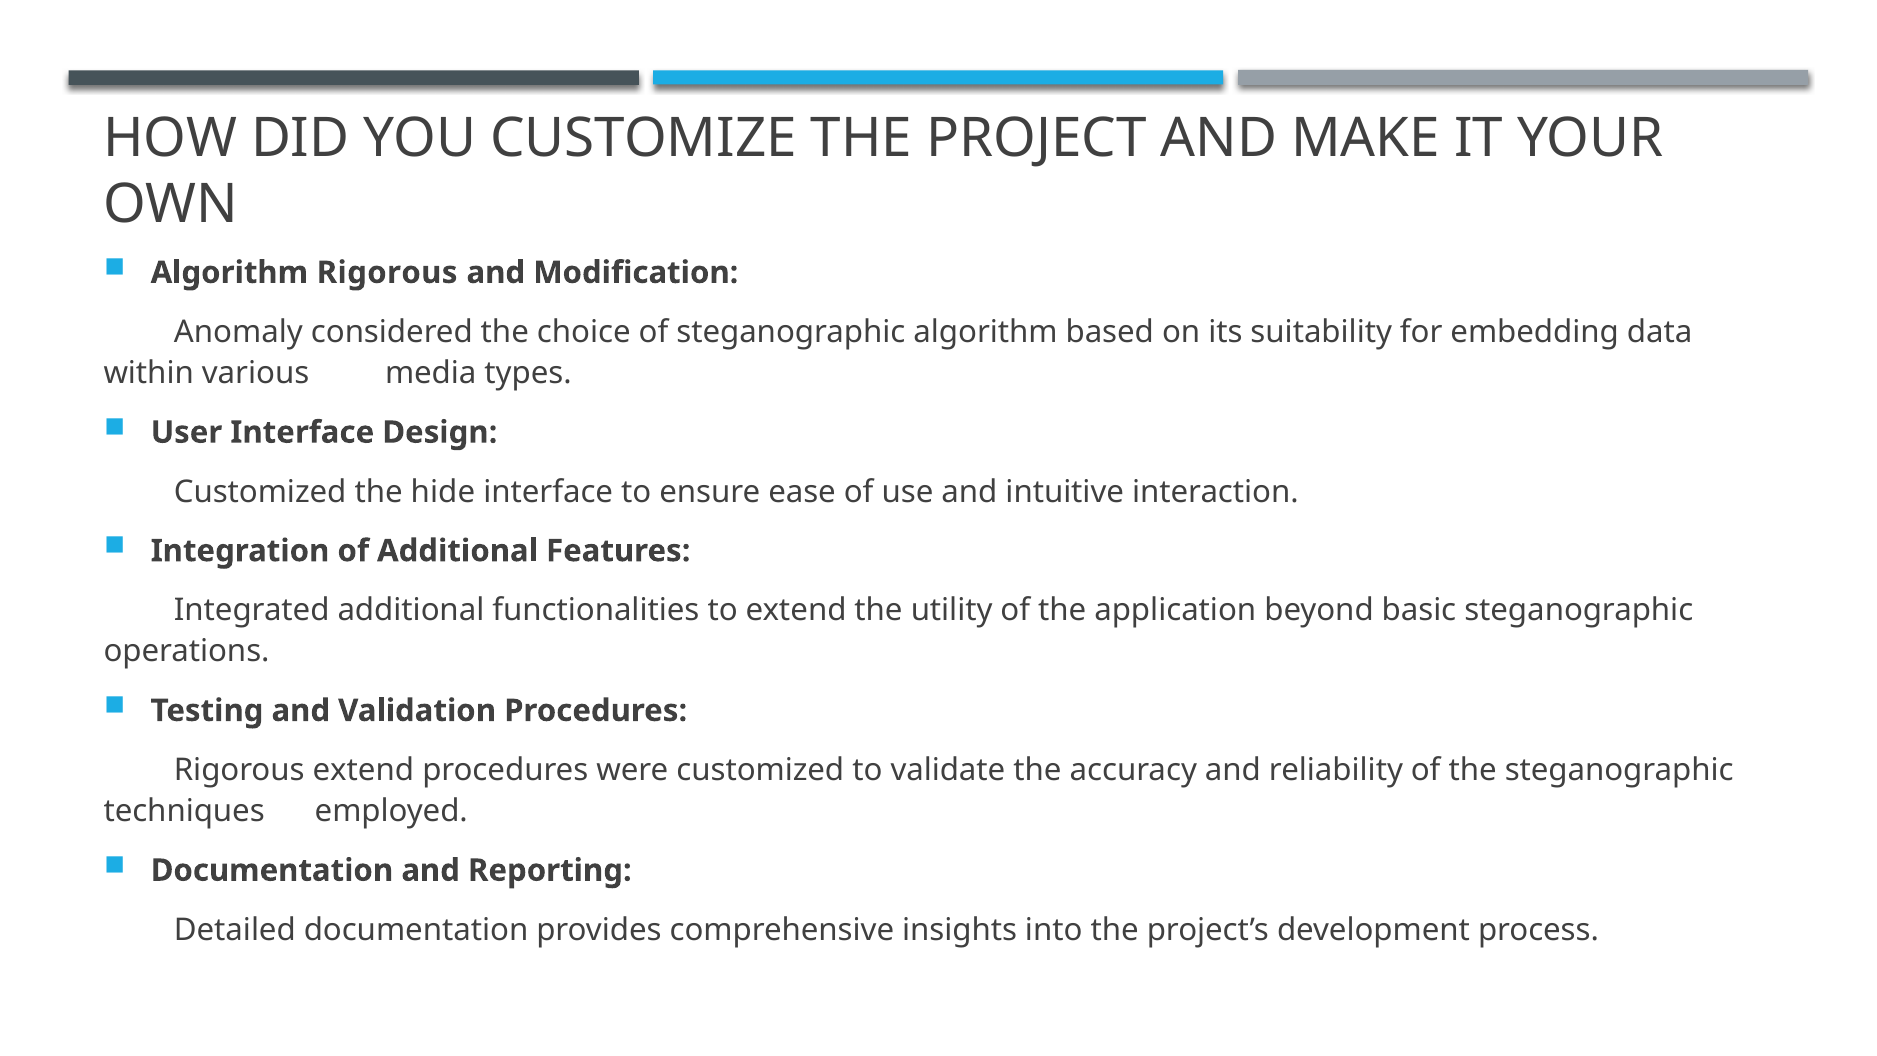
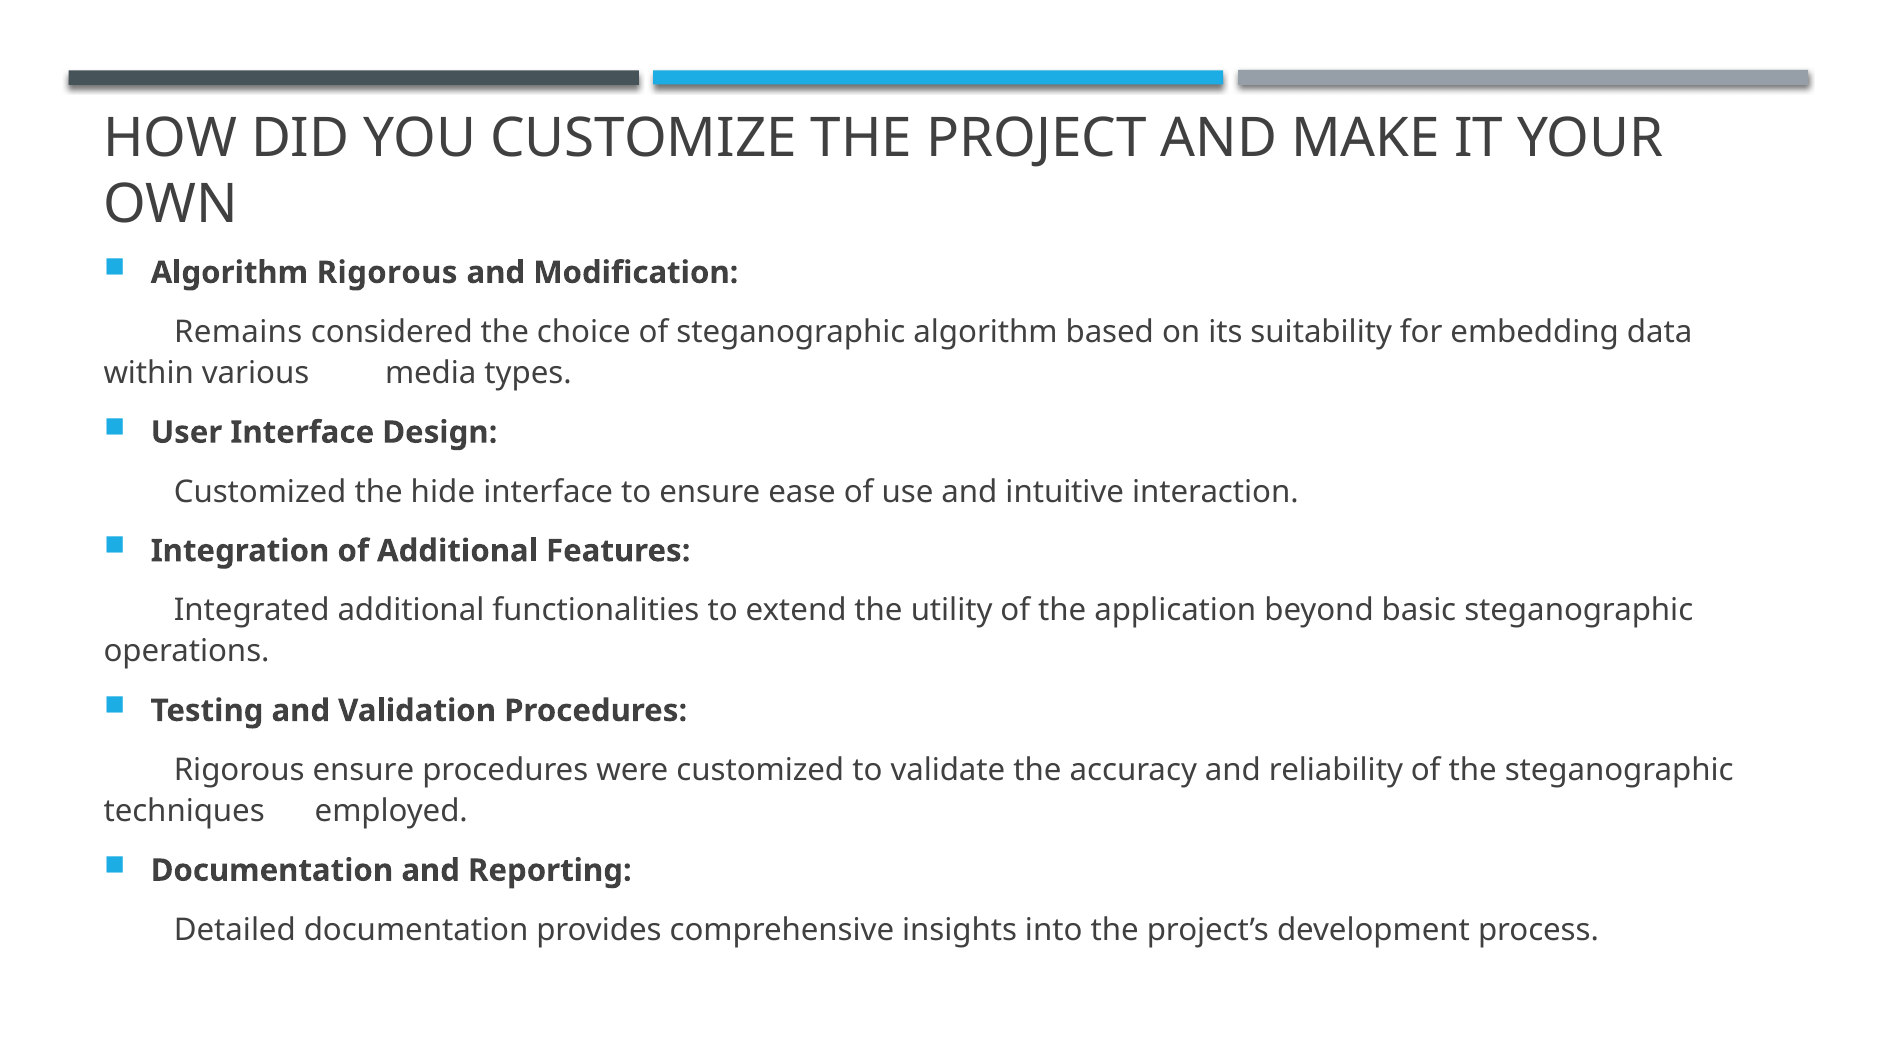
Anomaly: Anomaly -> Remains
Rigorous extend: extend -> ensure
